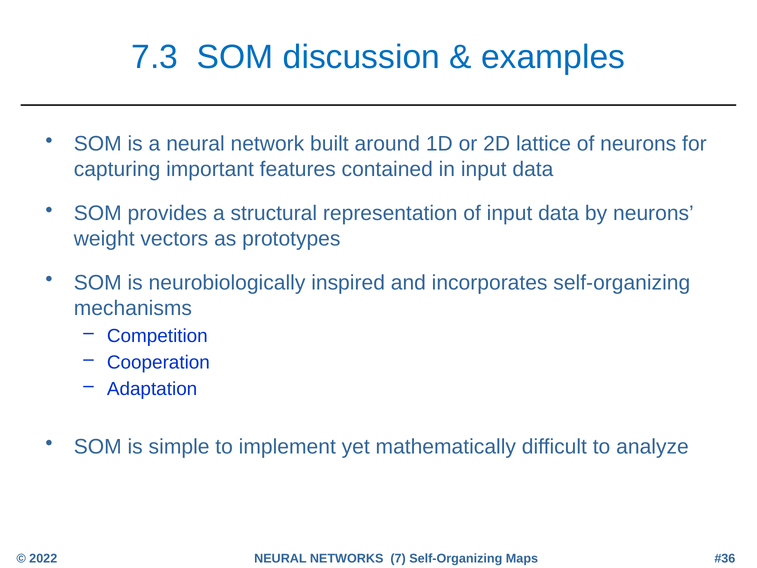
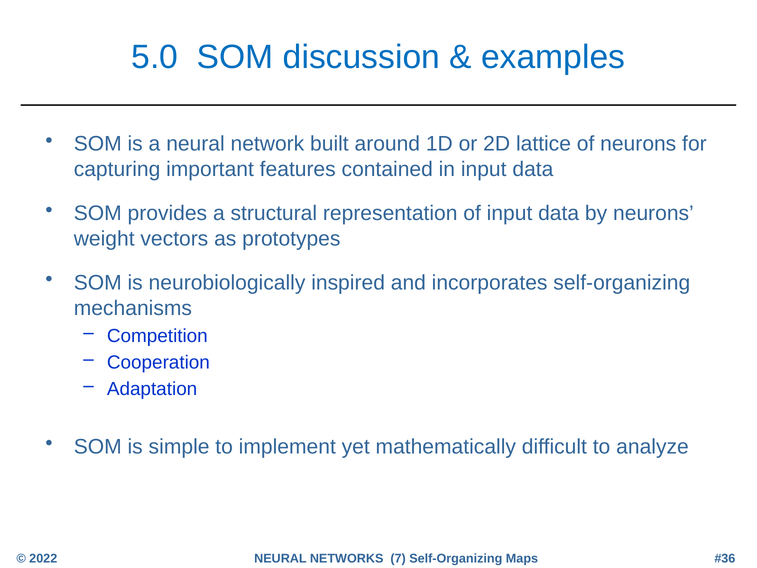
7.3: 7.3 -> 5.0
